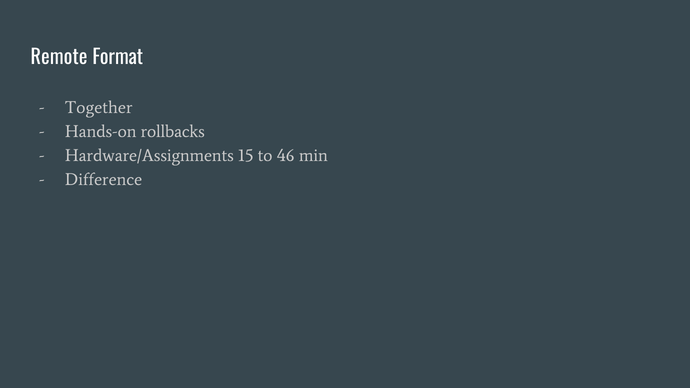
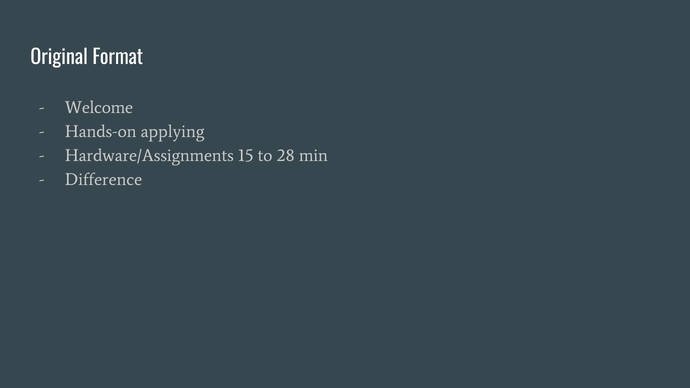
Remote: Remote -> Original
Together: Together -> Welcome
rollbacks: rollbacks -> applying
46: 46 -> 28
